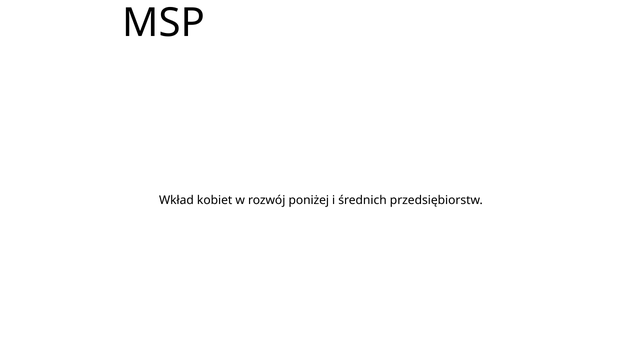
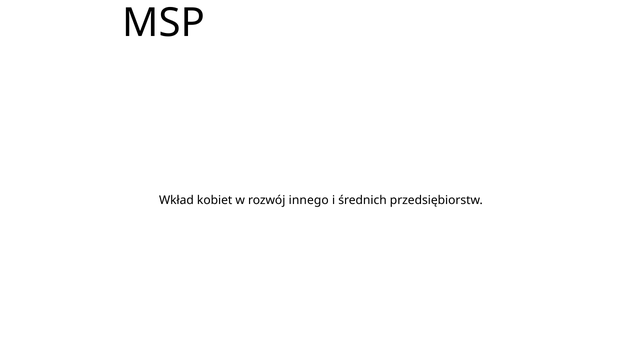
poniżej: poniżej -> innego
